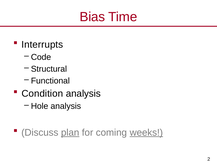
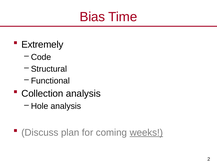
Interrupts: Interrupts -> Extremely
Condition: Condition -> Collection
plan underline: present -> none
